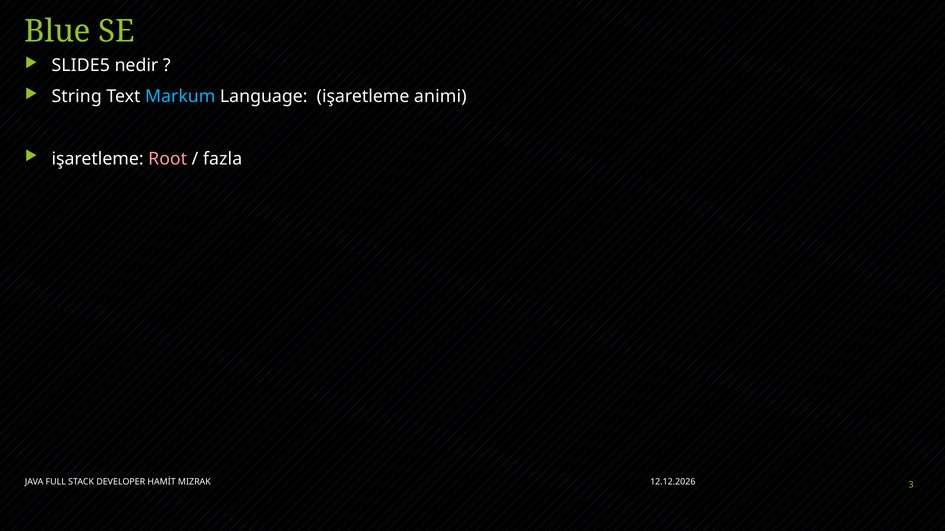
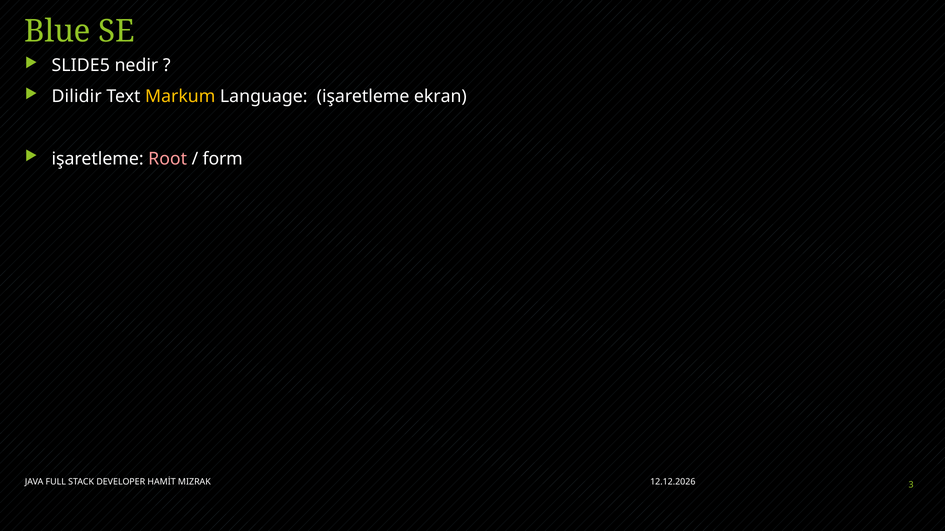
String: String -> Dilidir
Markum colour: light blue -> yellow
animi: animi -> ekran
fazla: fazla -> form
